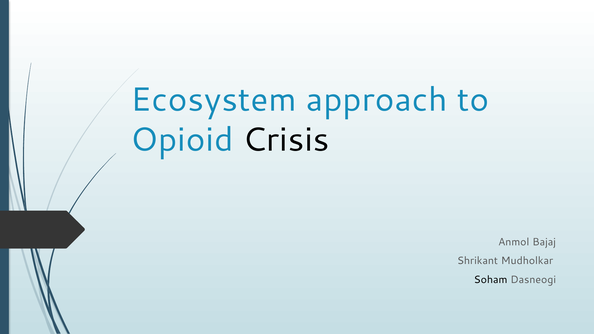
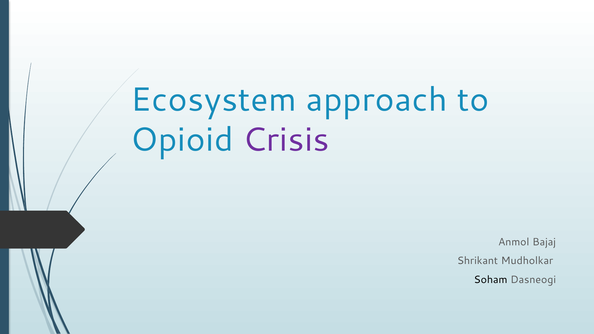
Crisis colour: black -> purple
